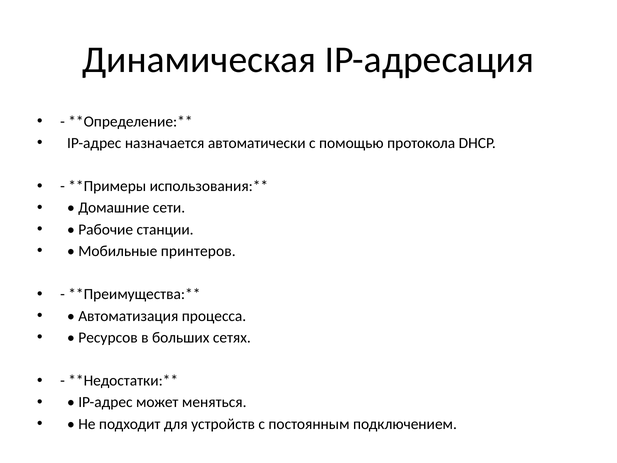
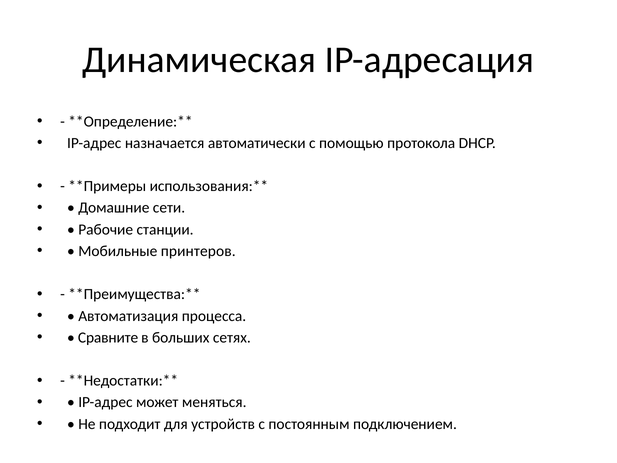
Ресурсов: Ресурсов -> Сравните
